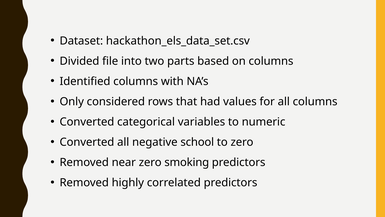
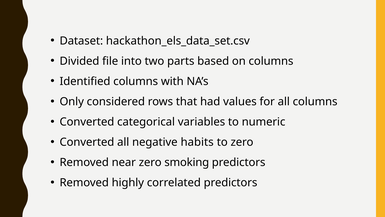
school: school -> habits
